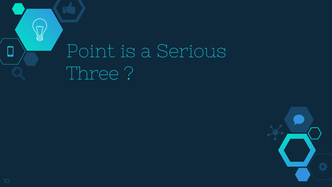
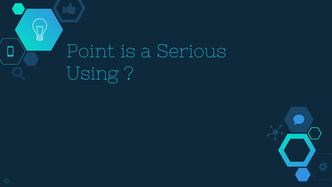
Three: Three -> Using
